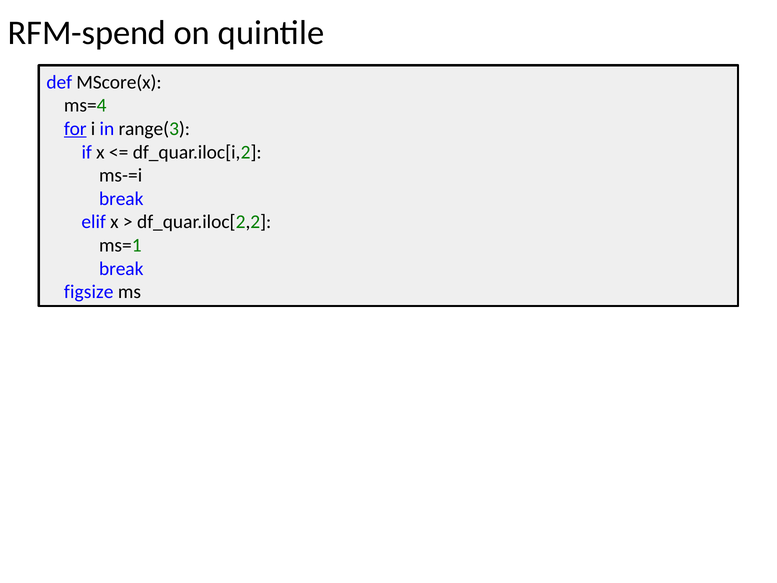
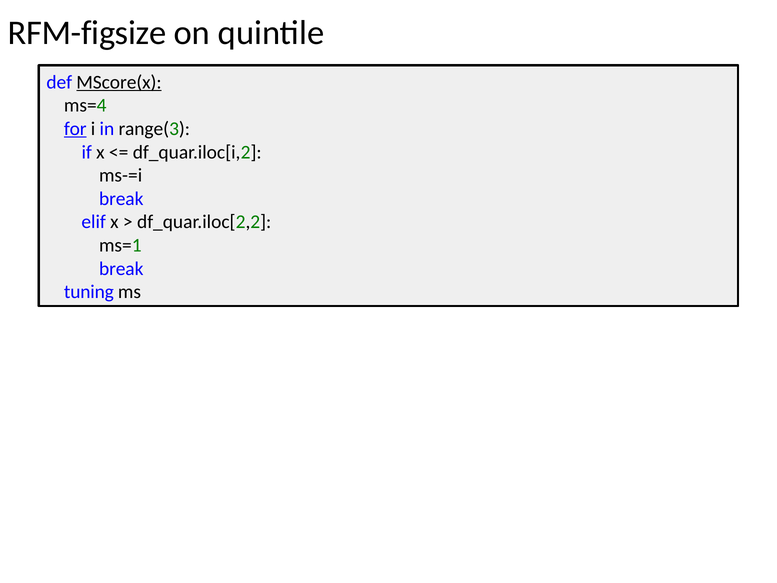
RFM-spend: RFM-spend -> RFM-figsize
MScore(x underline: none -> present
figsize: figsize -> tuning
